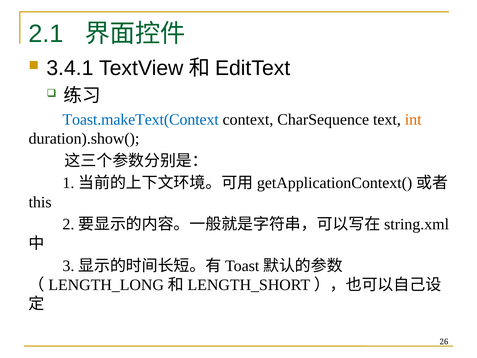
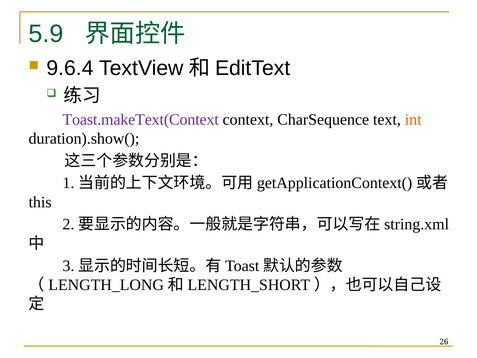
2.1: 2.1 -> 5.9
3.4.1: 3.4.1 -> 9.6.4
Toast.makeText(Context colour: blue -> purple
